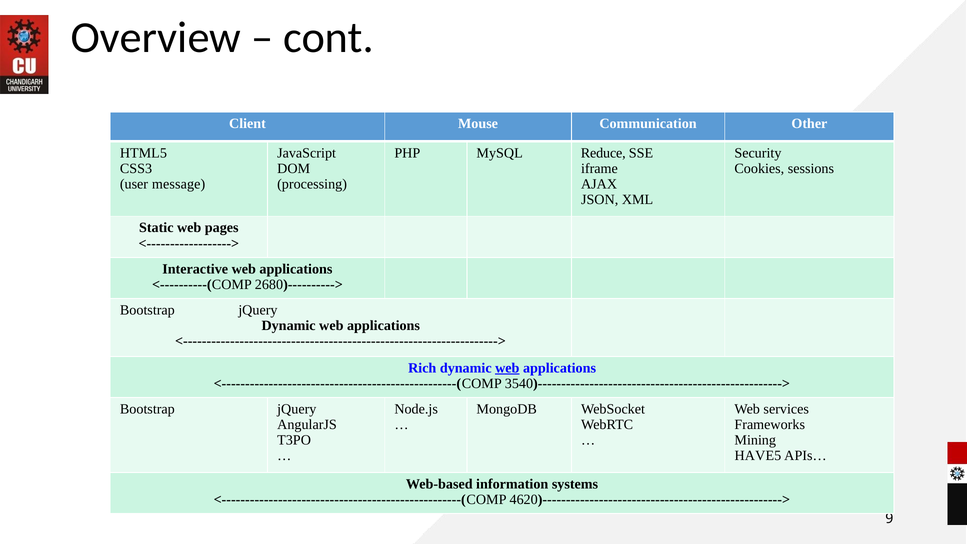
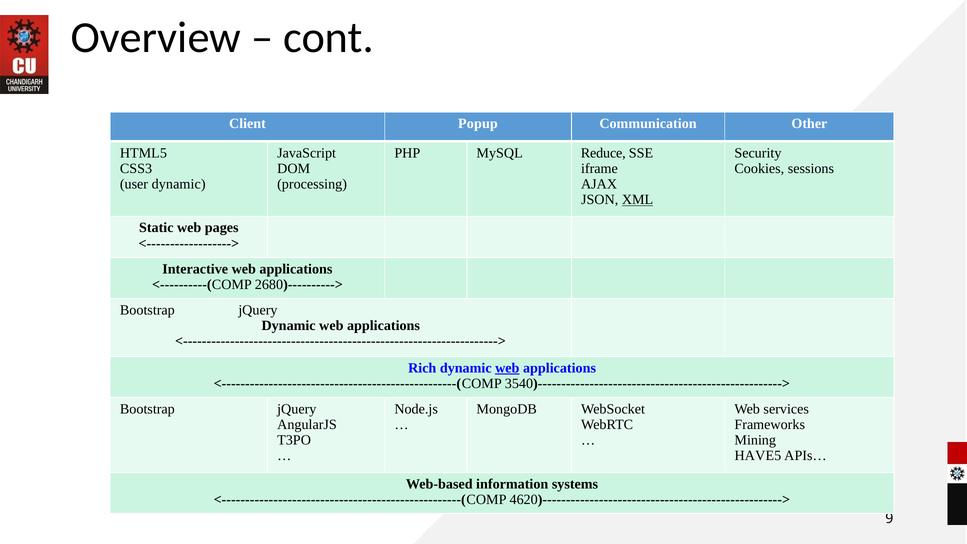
Mouse: Mouse -> Popup
user message: message -> dynamic
XML underline: none -> present
